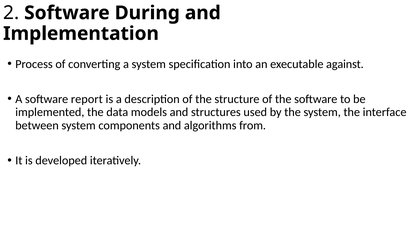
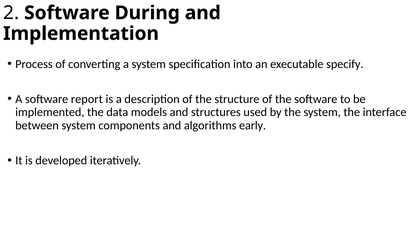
against: against -> specify
from: from -> early
